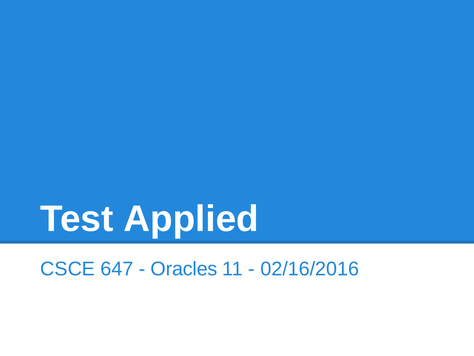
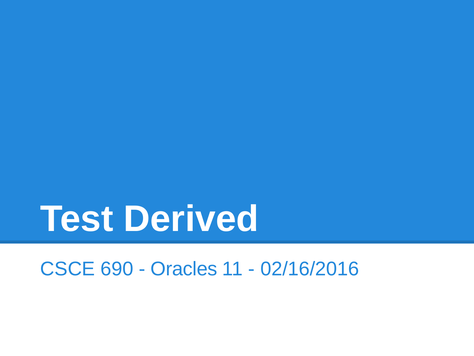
Applied: Applied -> Derived
647: 647 -> 690
